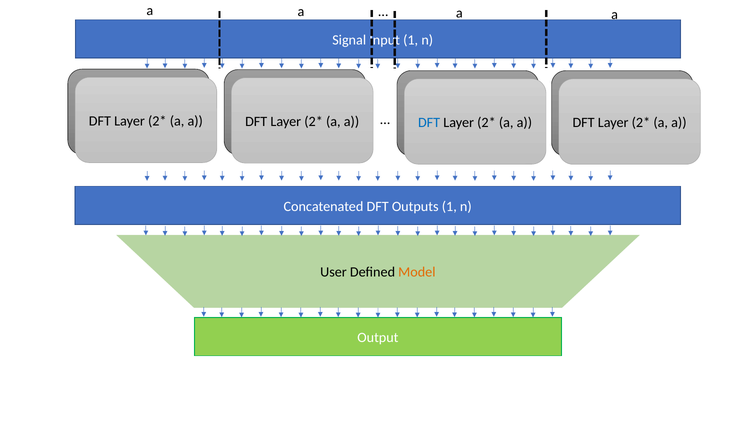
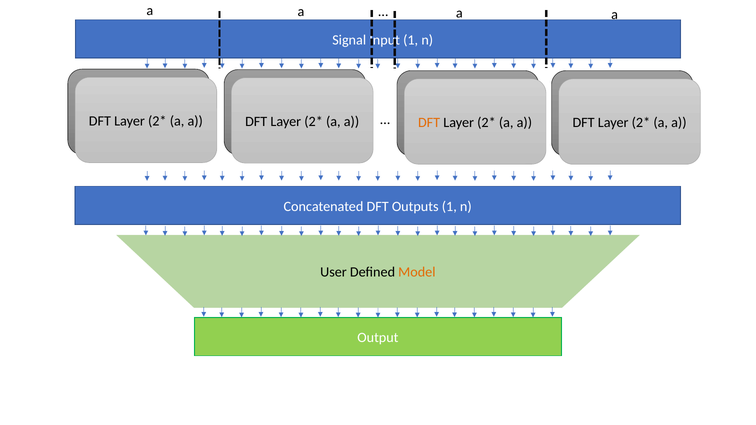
DFT at (429, 123) colour: blue -> orange
